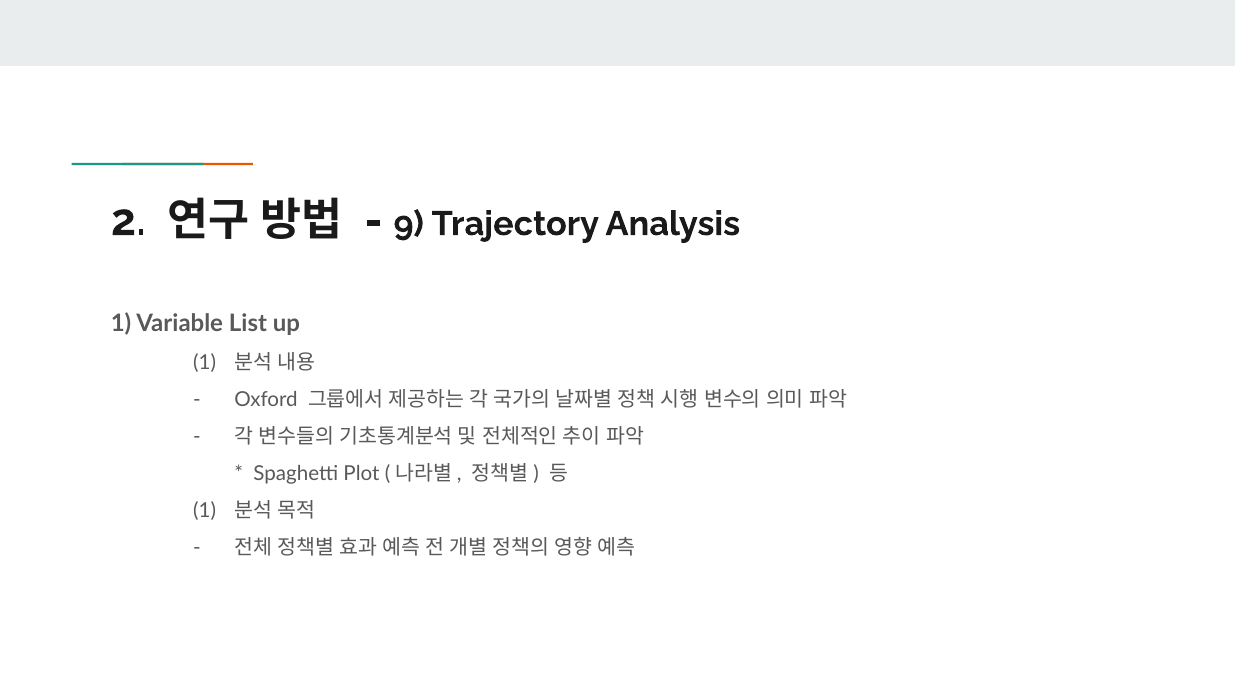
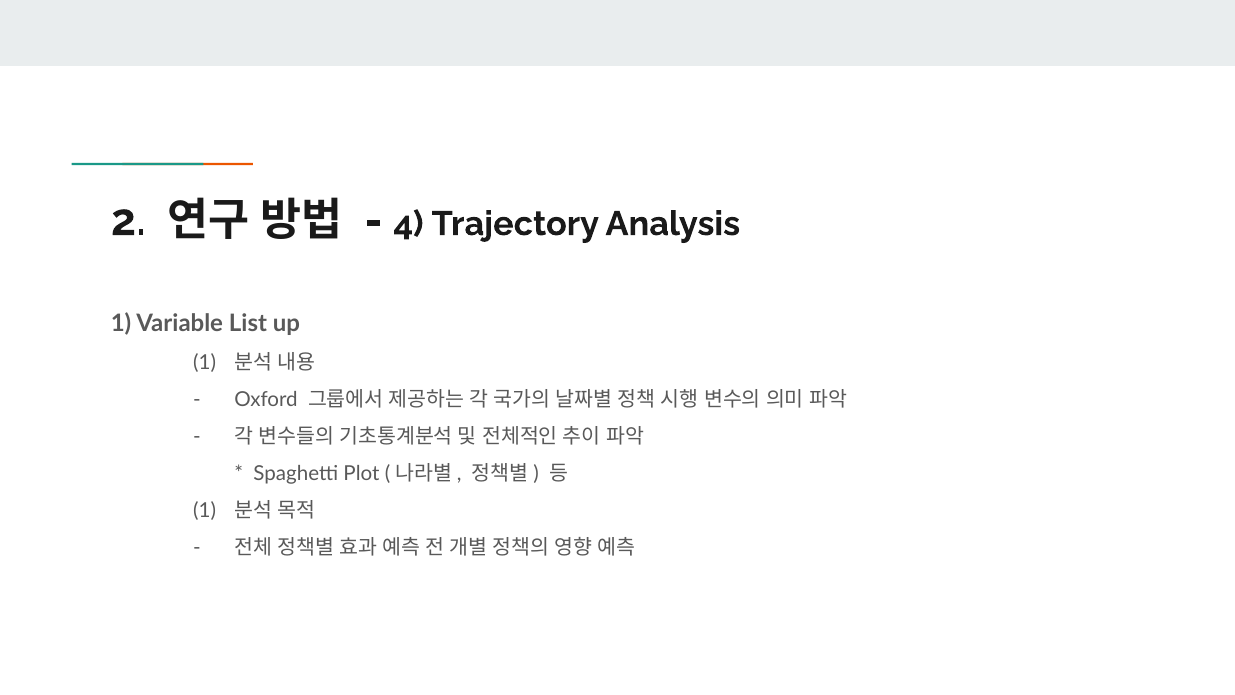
9: 9 -> 4
